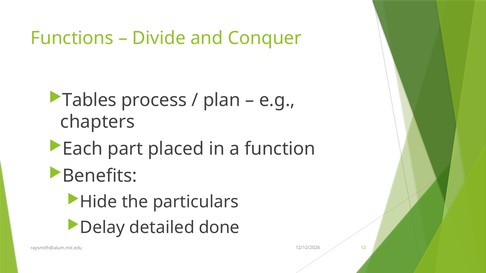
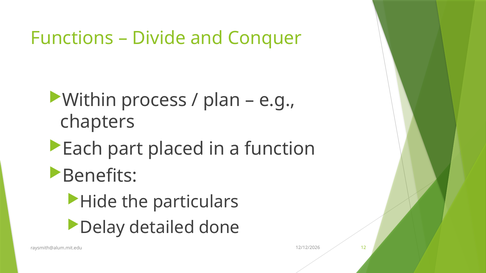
Tables: Tables -> Within
